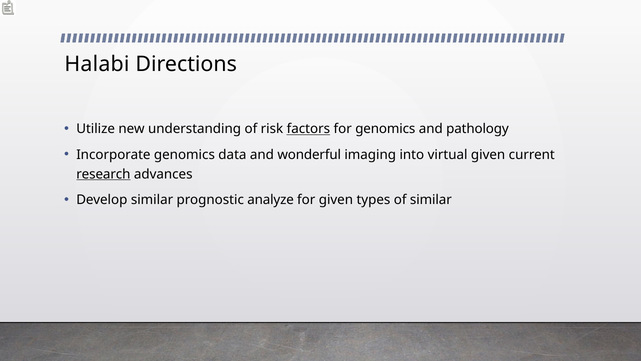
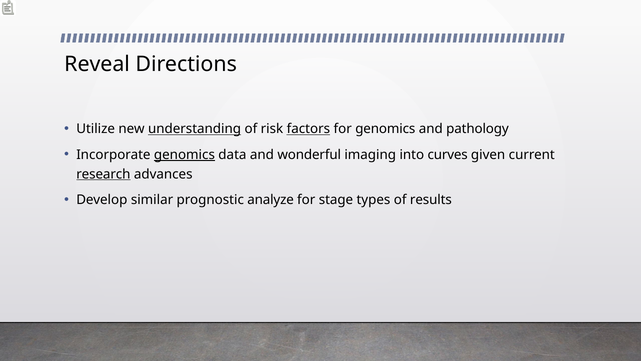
Halabi: Halabi -> Reveal
understanding underline: none -> present
genomics at (184, 155) underline: none -> present
virtual: virtual -> curves
for given: given -> stage
of similar: similar -> results
